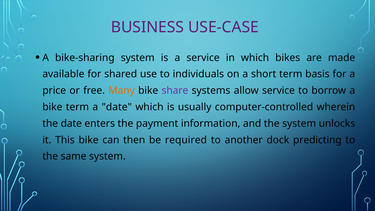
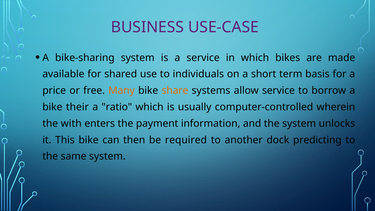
share colour: purple -> orange
bike term: term -> their
a date: date -> ratio
the date: date -> with
